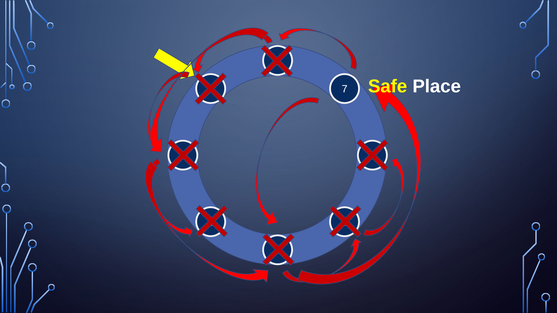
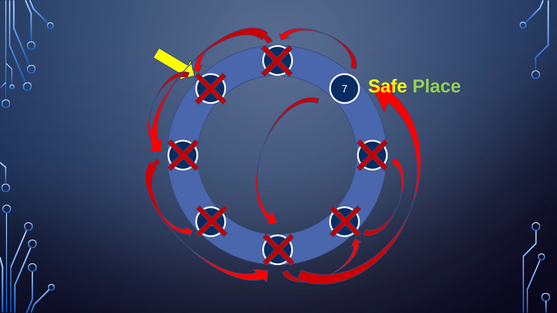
Place colour: white -> light green
